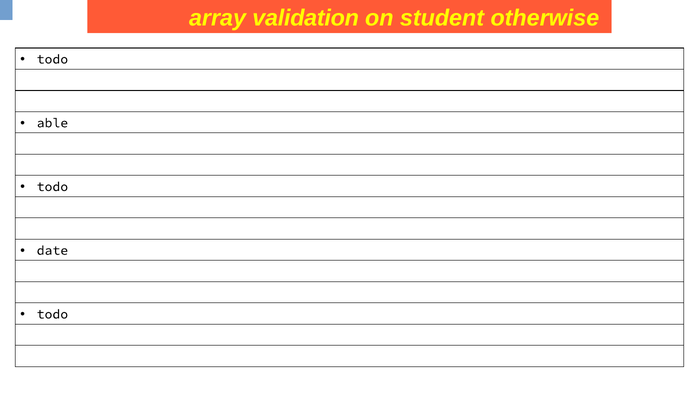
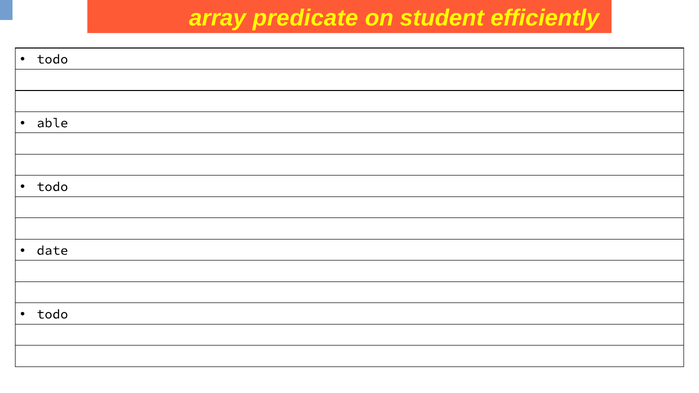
validation: validation -> predicate
otherwise: otherwise -> efficiently
